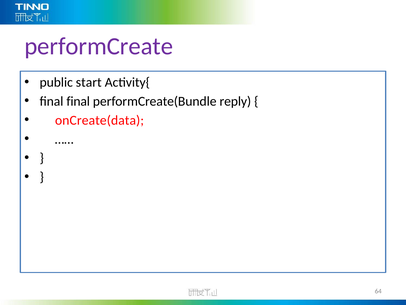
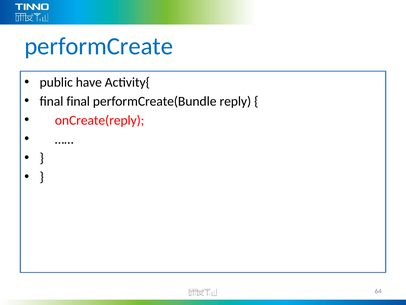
performCreate colour: purple -> blue
start: start -> have
onCreate(data: onCreate(data -> onCreate(reply
